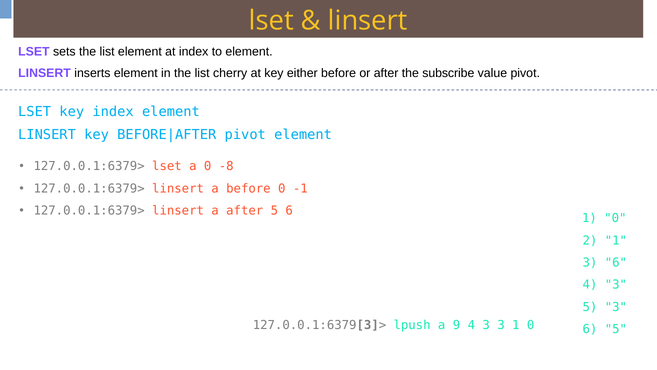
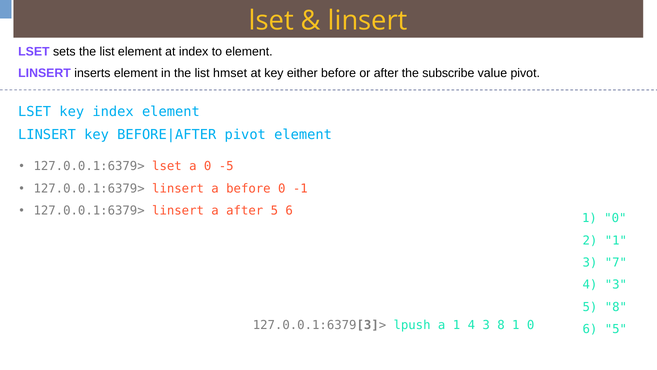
cherry: cherry -> hmset
-8: -8 -> -5
6 at (616, 262): 6 -> 7
5 3: 3 -> 8
a 9: 9 -> 1
3 3: 3 -> 8
